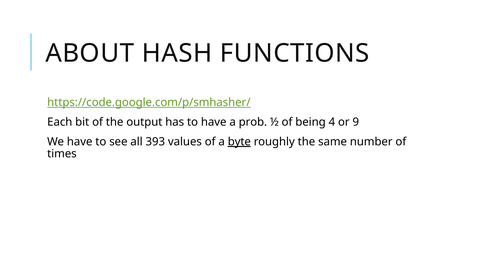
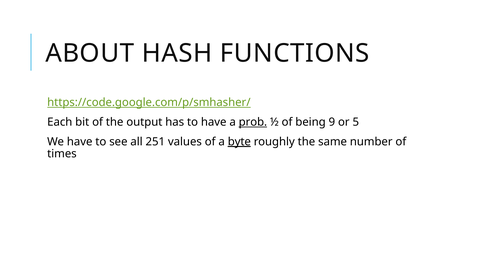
prob underline: none -> present
4: 4 -> 9
9: 9 -> 5
393: 393 -> 251
